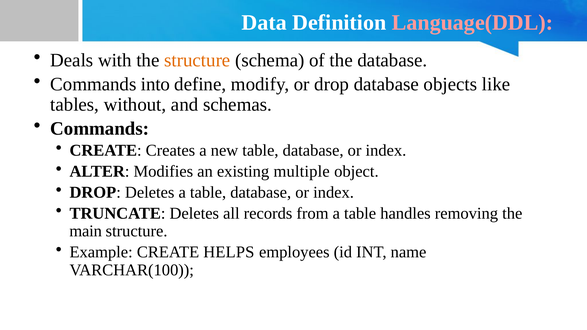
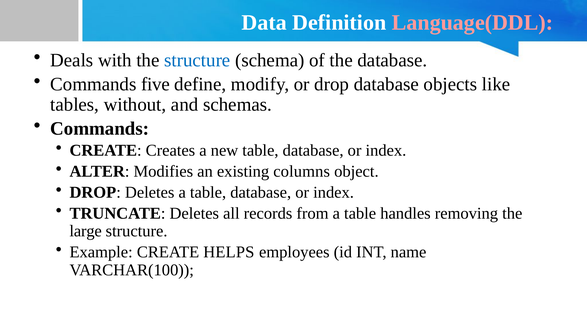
structure at (197, 60) colour: orange -> blue
into: into -> five
multiple: multiple -> columns
main: main -> large
